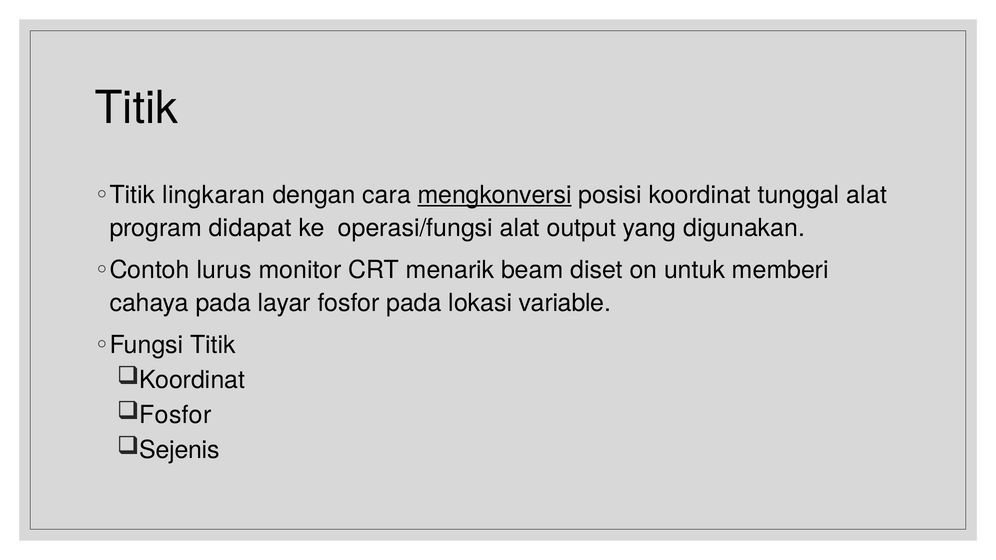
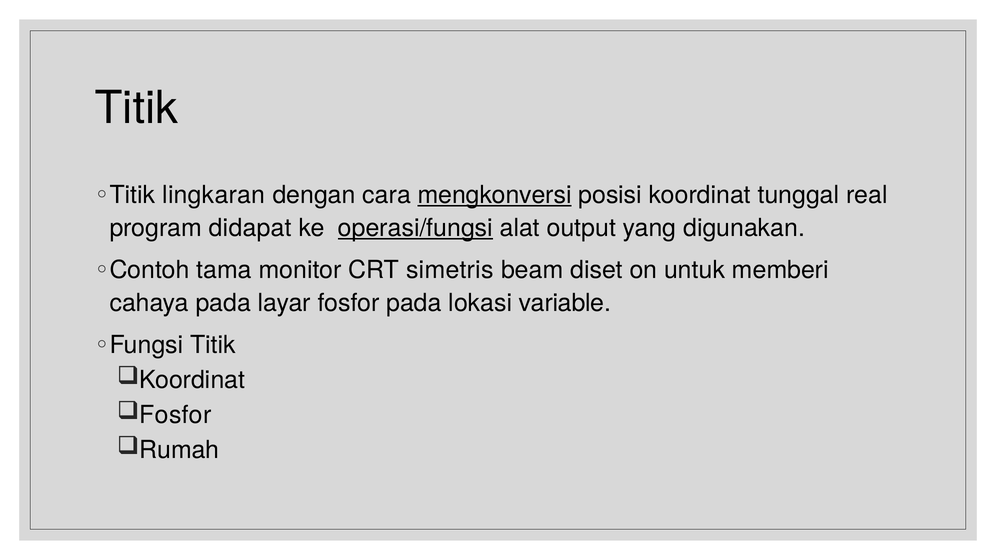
tunggal alat: alat -> real
operasi/fungsi underline: none -> present
lurus: lurus -> tama
menarik: menarik -> simetris
Sejenis: Sejenis -> Rumah
